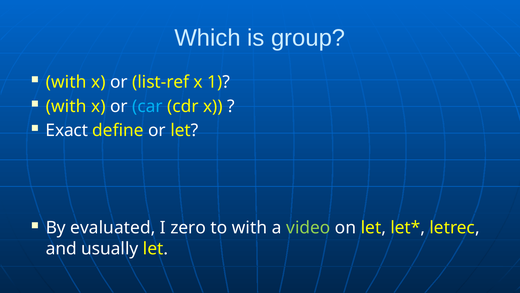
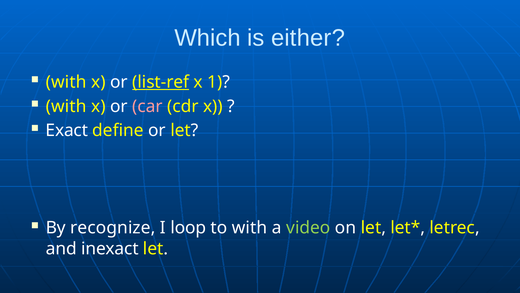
group: group -> either
list-ref underline: none -> present
car colour: light blue -> pink
evaluated: evaluated -> recognize
zero: zero -> loop
usually: usually -> inexact
